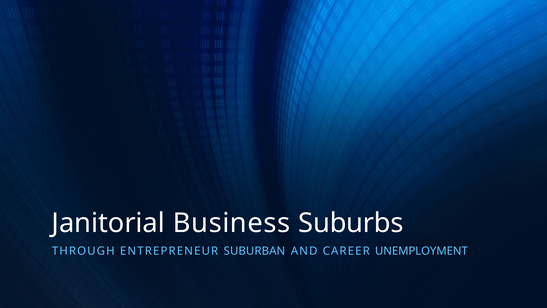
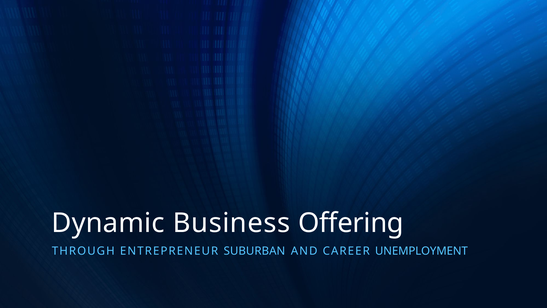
Janitorial: Janitorial -> Dynamic
Suburbs: Suburbs -> Offering
